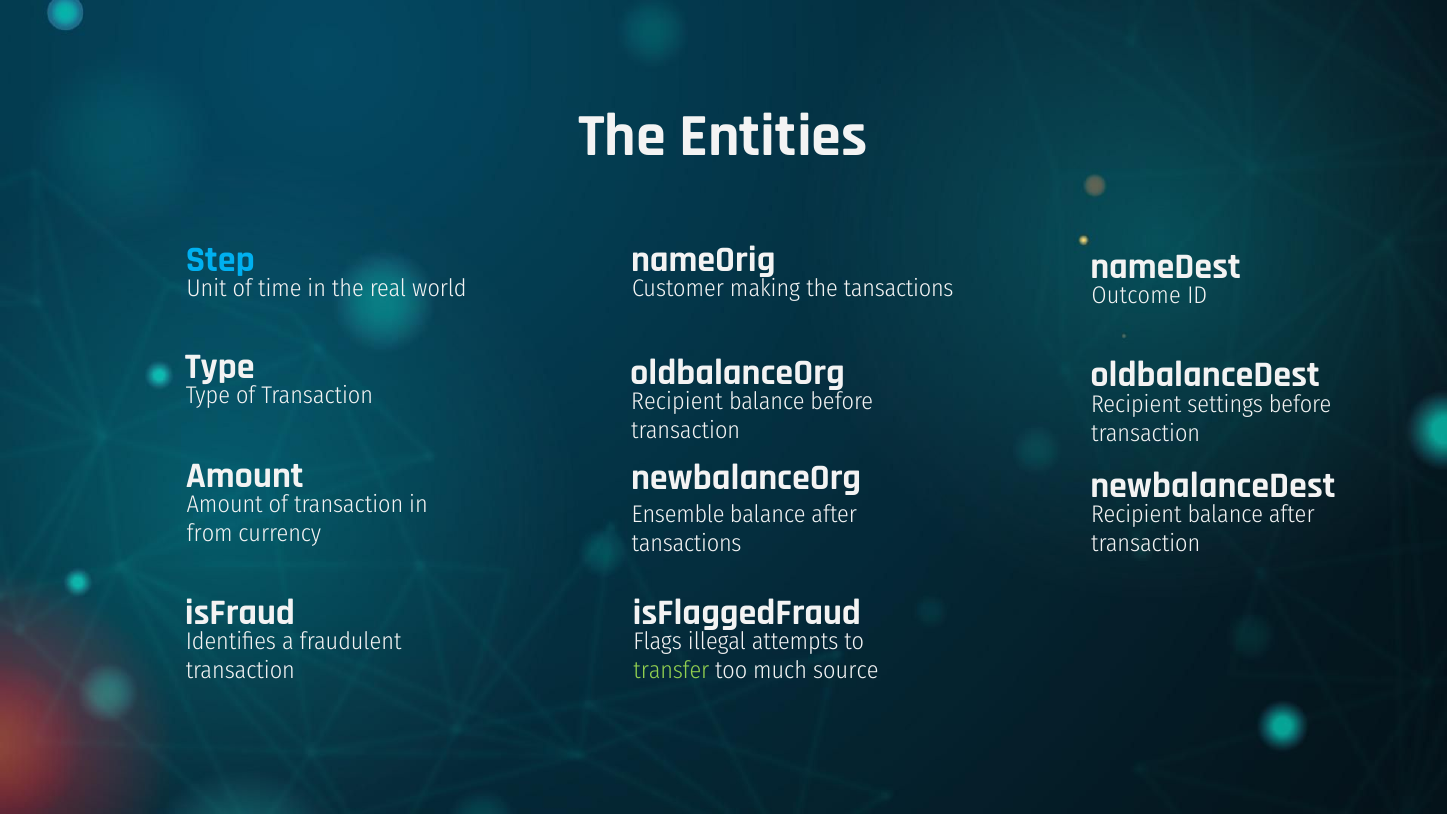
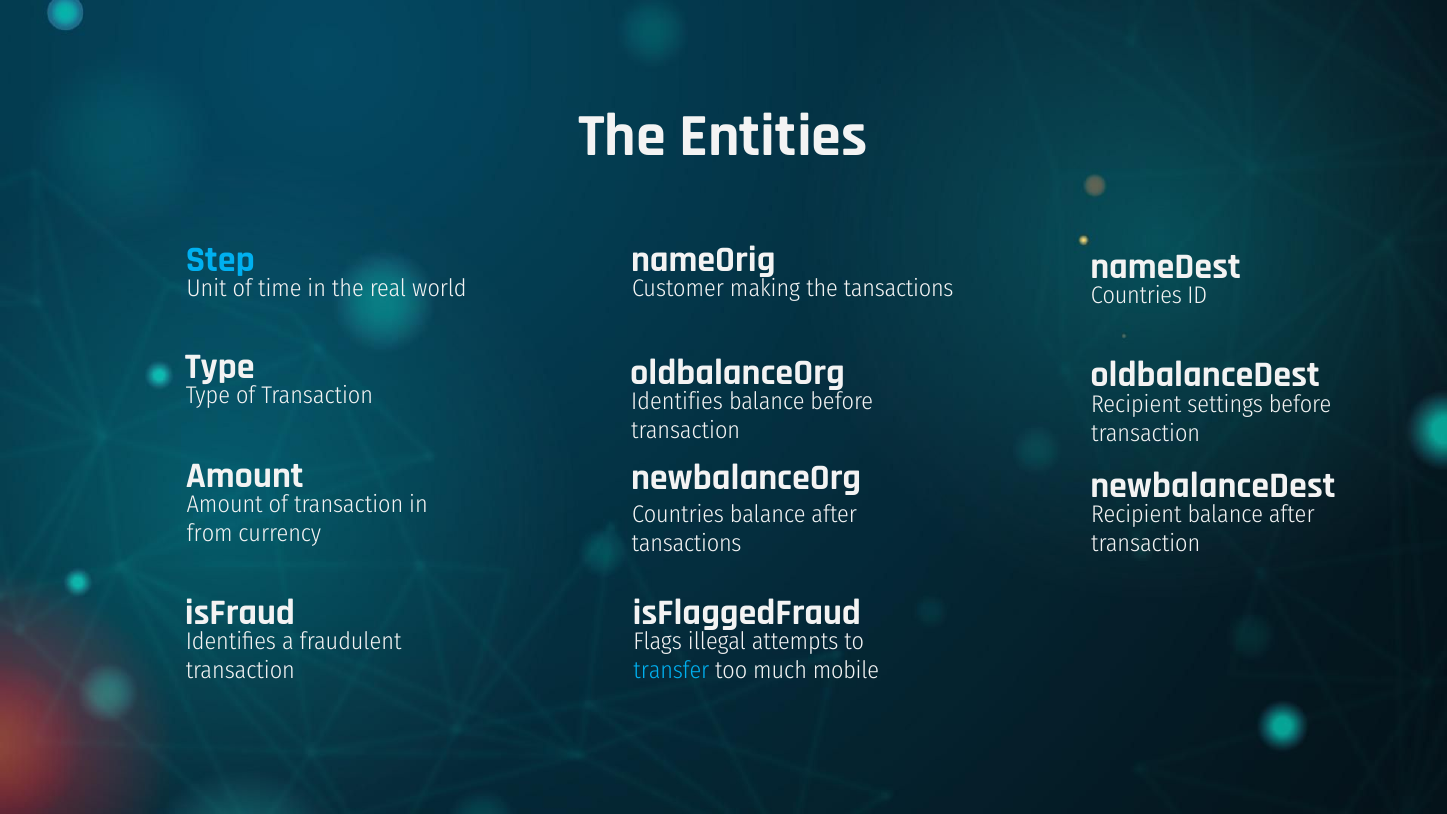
Outcome at (1136, 296): Outcome -> Countries
Recipient at (677, 402): Recipient -> Identifies
Ensemble at (678, 514): Ensemble -> Countries
transfer colour: light green -> light blue
source: source -> mobile
